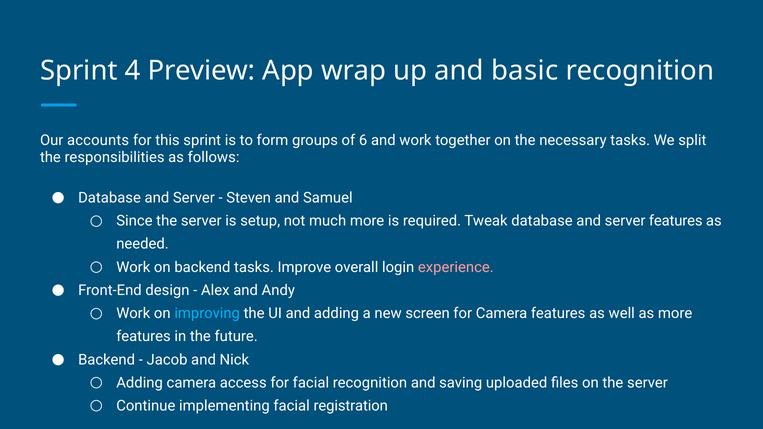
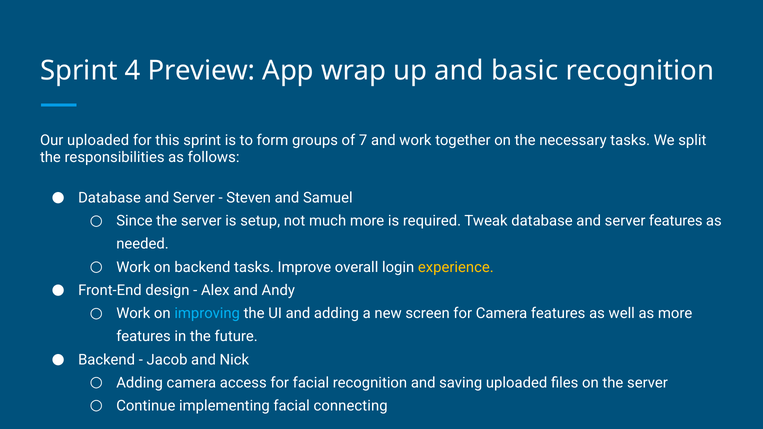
Our accounts: accounts -> uploaded
6: 6 -> 7
experience colour: pink -> yellow
registration: registration -> connecting
